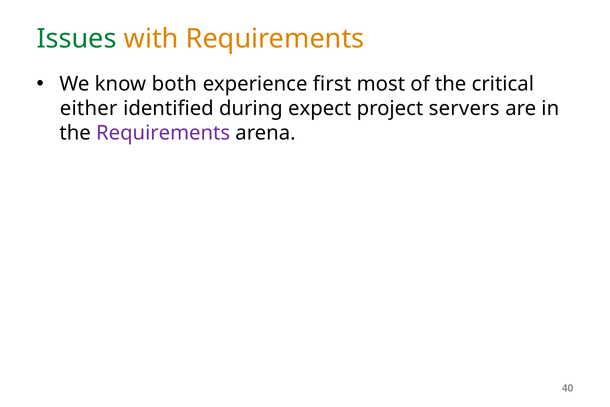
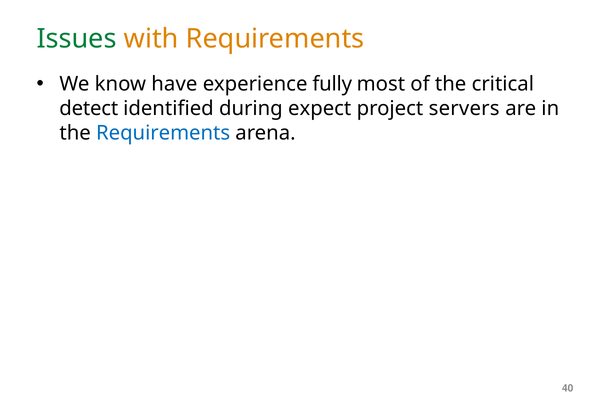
both: both -> have
first: first -> fully
either: either -> detect
Requirements at (163, 133) colour: purple -> blue
